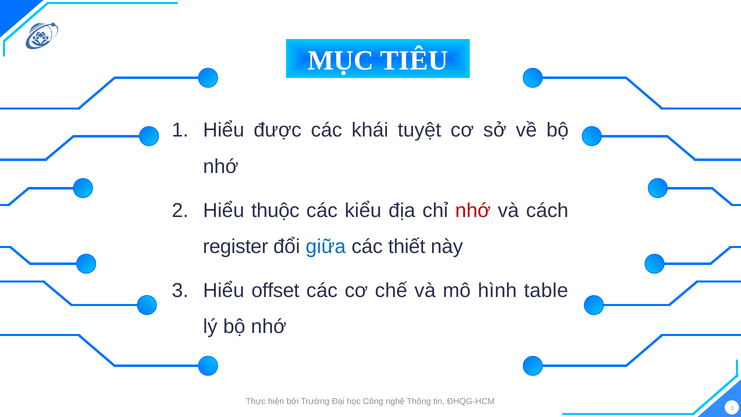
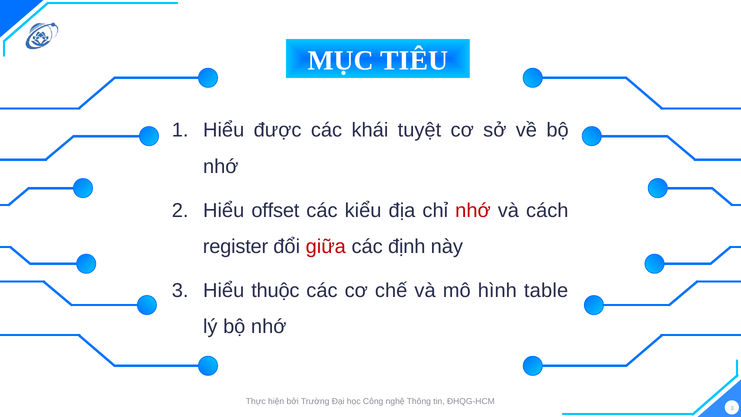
thuộc: thuộc -> offset
giữa colour: blue -> red
thiết: thiết -> định
offset: offset -> thuộc
